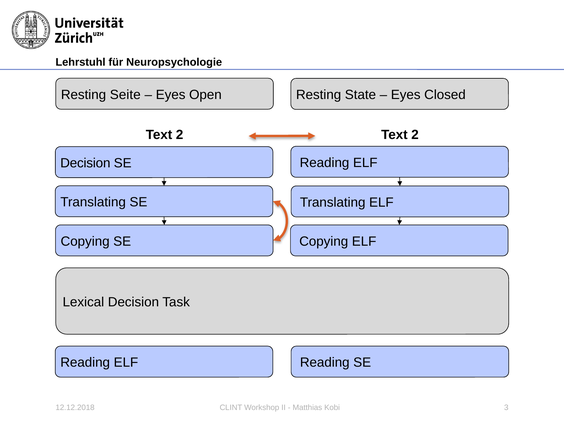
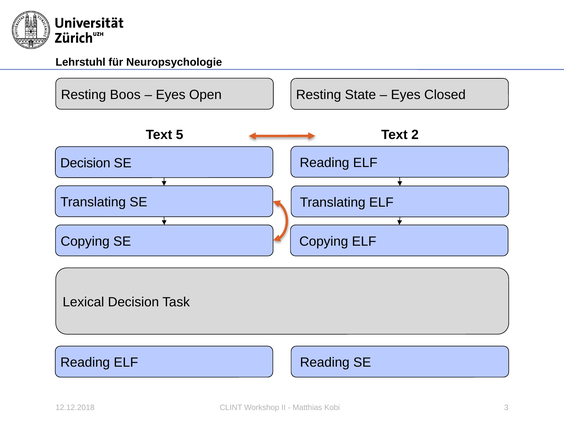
Seite: Seite -> Boos
2 at (180, 135): 2 -> 5
